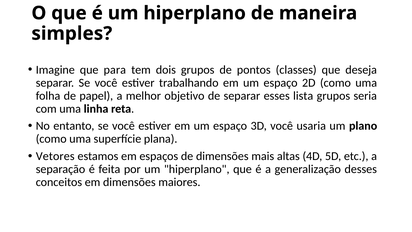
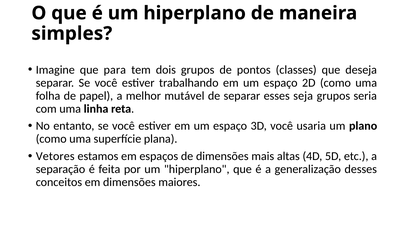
objetivo: objetivo -> mutável
lista: lista -> seja
